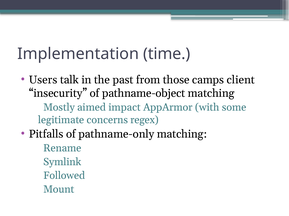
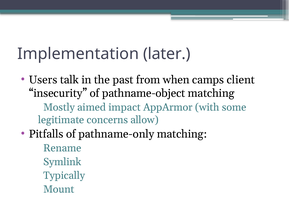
time: time -> later
those: those -> when
regex: regex -> allow
Followed: Followed -> Typically
